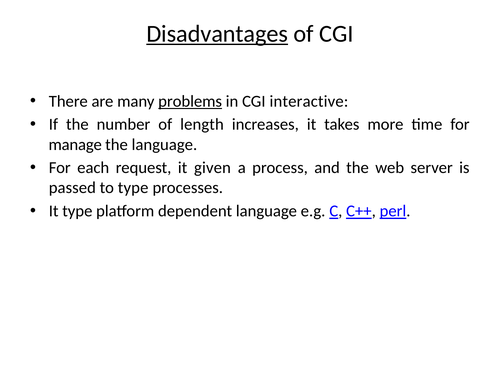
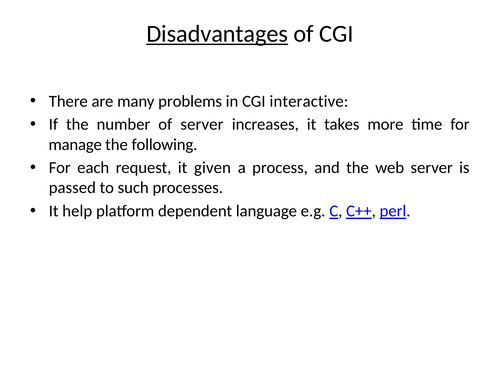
problems underline: present -> none
of length: length -> server
the language: language -> following
to type: type -> such
It type: type -> help
